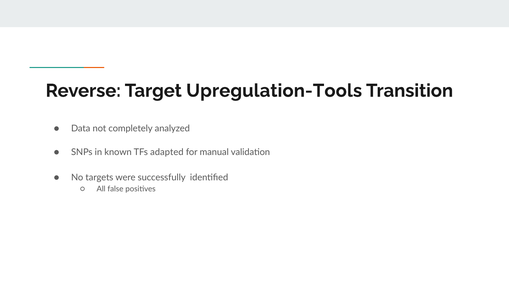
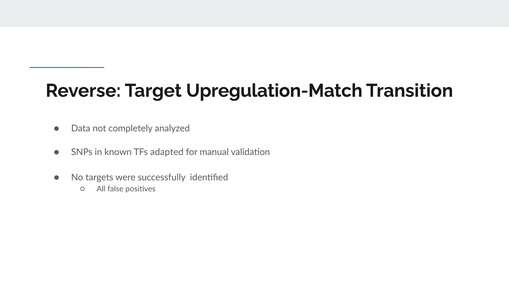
Upregulation-Tools: Upregulation-Tools -> Upregulation-Match
